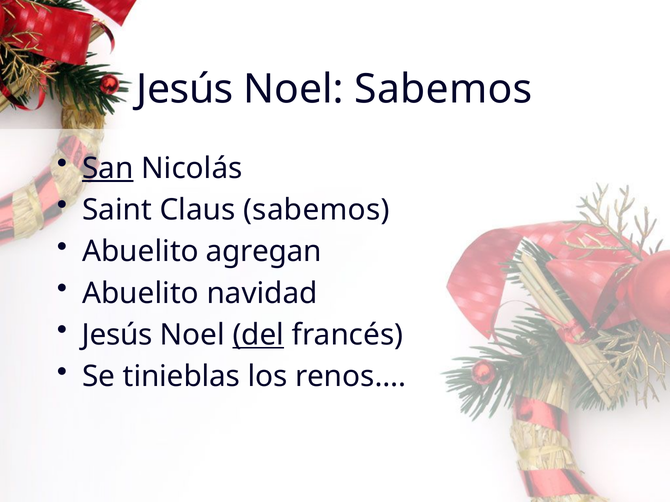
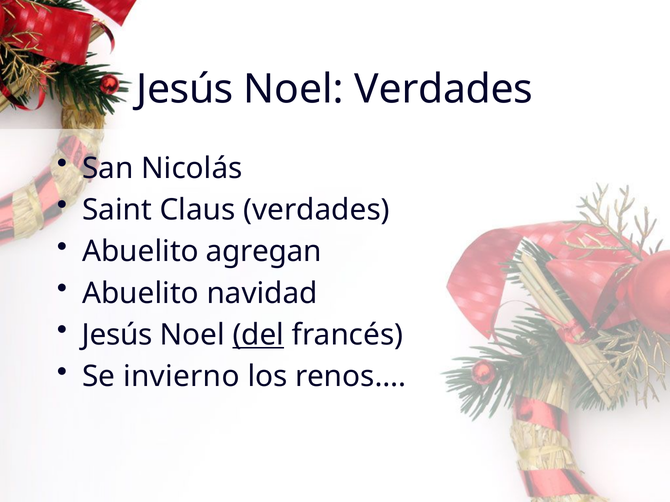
Noel Sabemos: Sabemos -> Verdades
San underline: present -> none
Claus sabemos: sabemos -> verdades
tinieblas: tinieblas -> invierno
